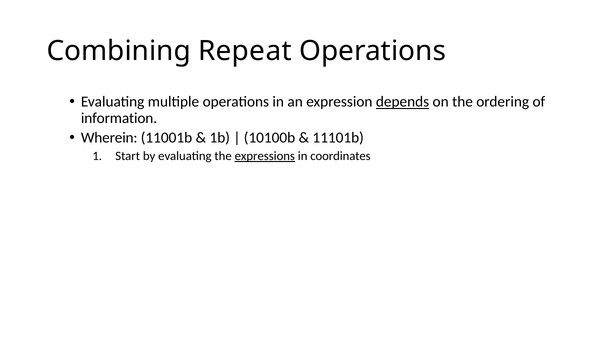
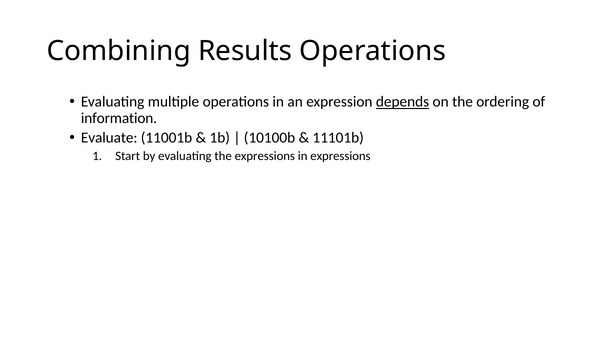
Repeat: Repeat -> Results
Wherein: Wherein -> Evaluate
expressions at (265, 156) underline: present -> none
in coordinates: coordinates -> expressions
